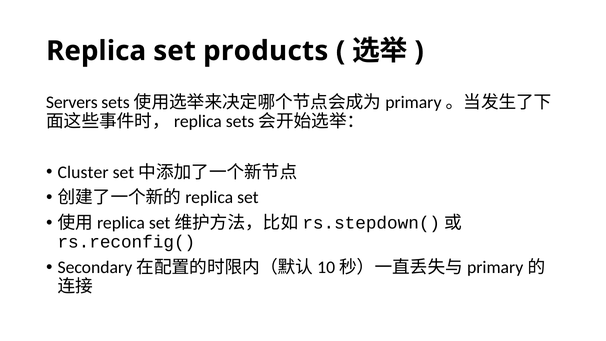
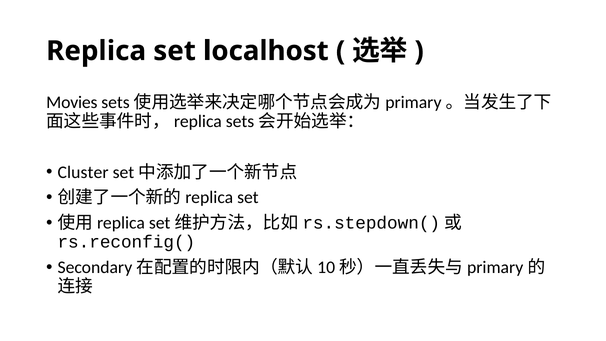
products: products -> localhost
Servers: Servers -> Movies
